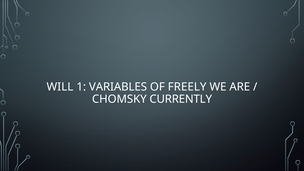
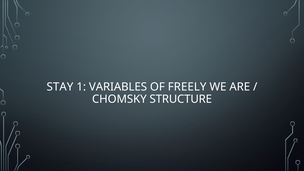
WILL: WILL -> STAY
CURRENTLY: CURRENTLY -> STRUCTURE
